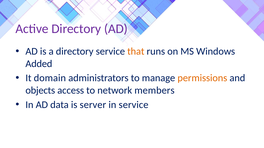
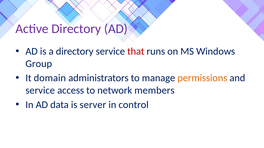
that colour: orange -> red
Added: Added -> Group
objects at (40, 91): objects -> service
in service: service -> control
